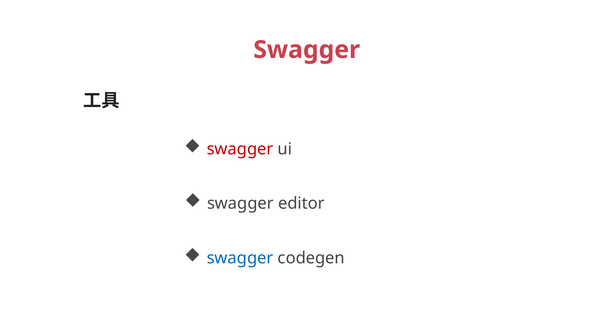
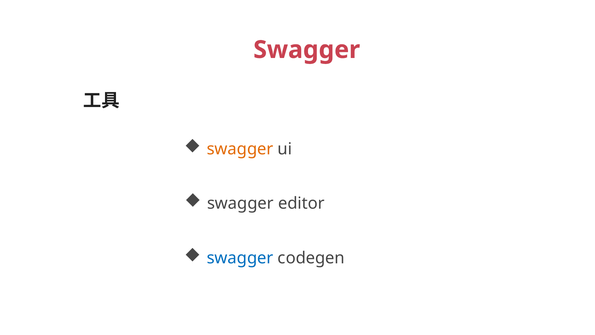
swagger at (240, 149) colour: red -> orange
